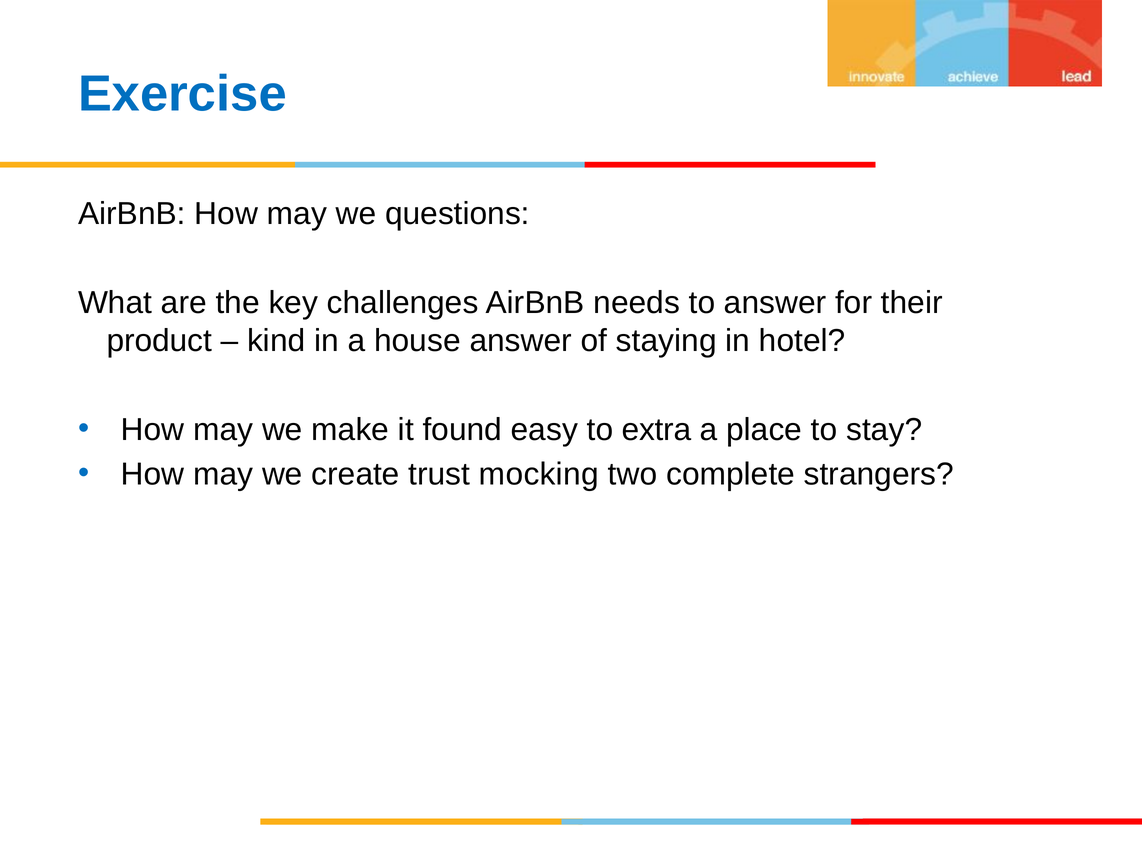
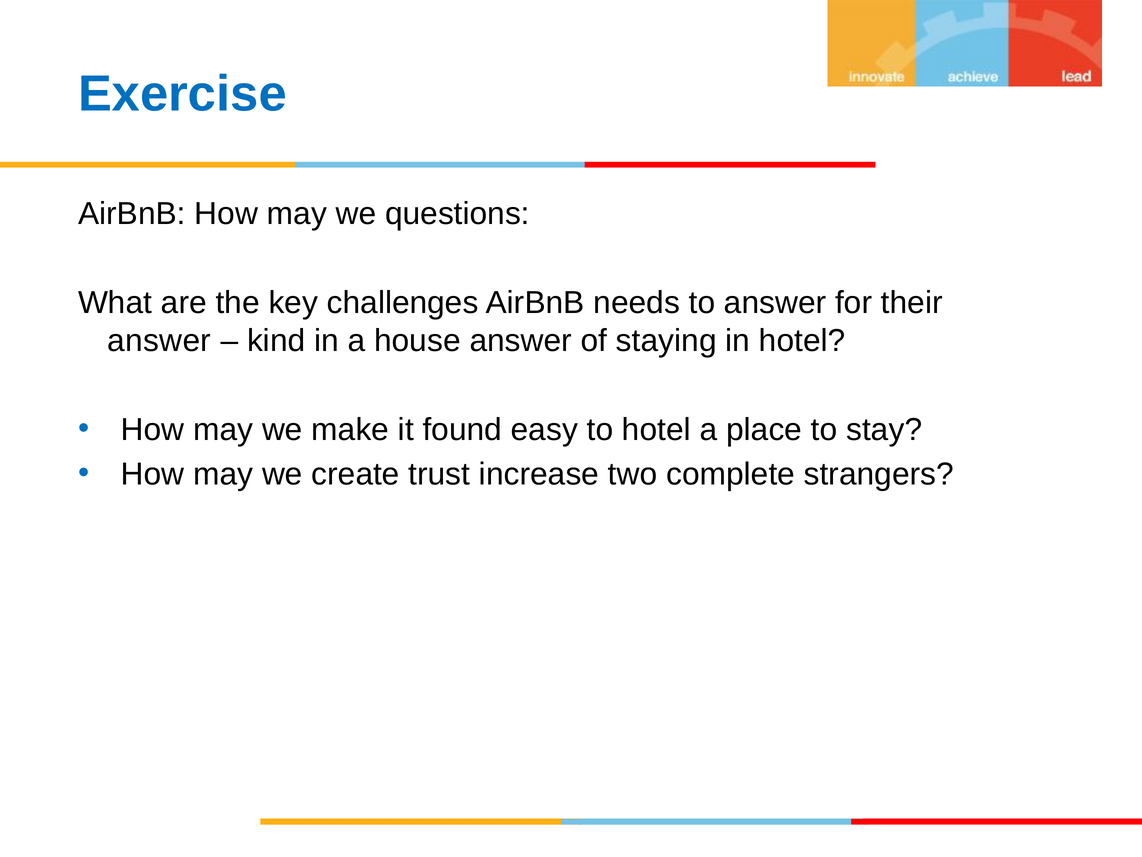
product at (159, 340): product -> answer
to extra: extra -> hotel
mocking: mocking -> increase
